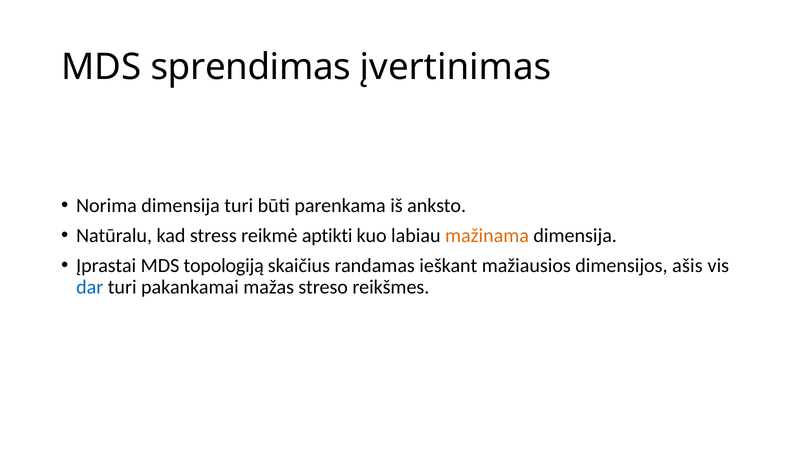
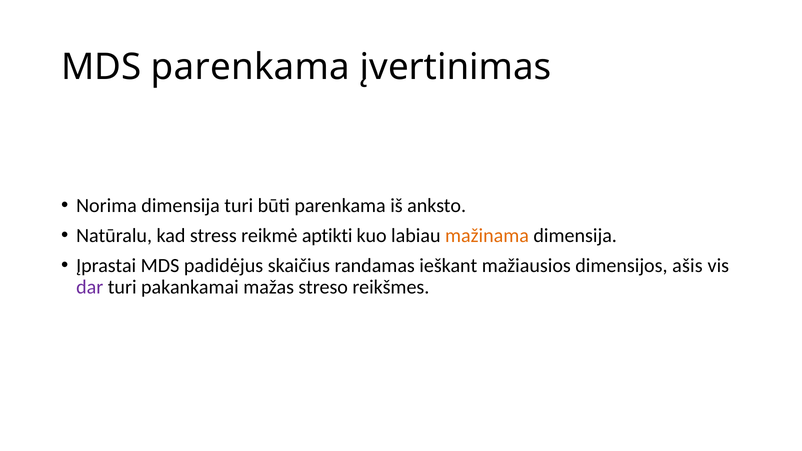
MDS sprendimas: sprendimas -> parenkama
topologiją: topologiją -> padidėjus
dar colour: blue -> purple
